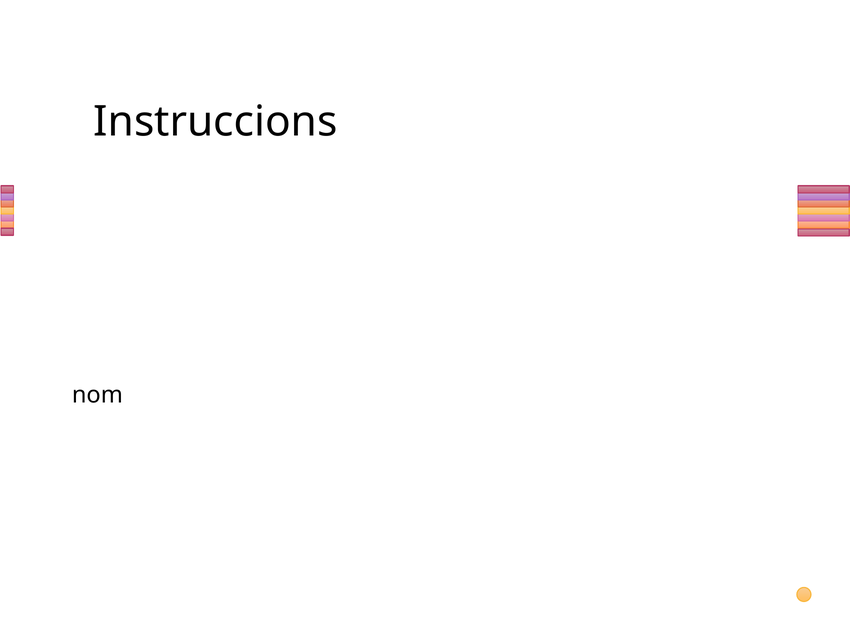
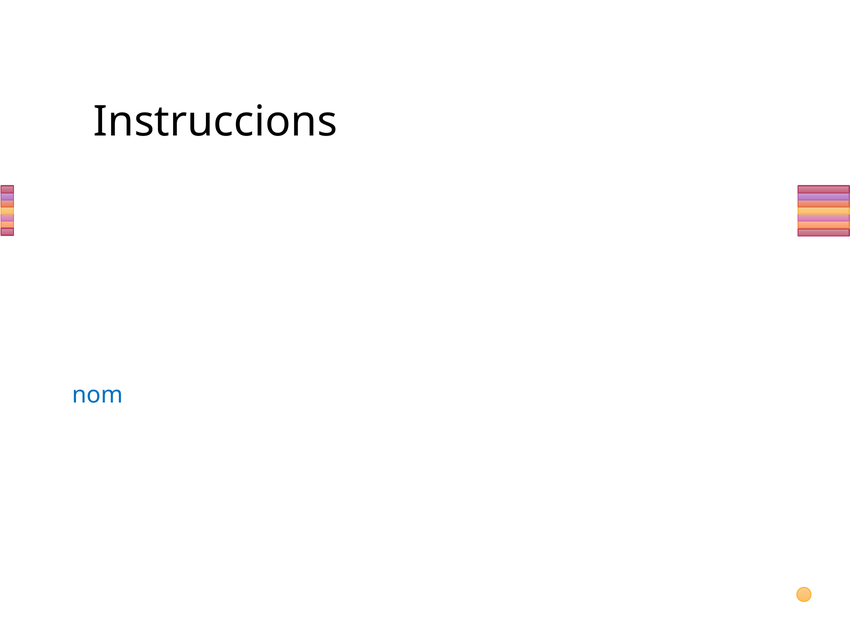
nom at (97, 396) colour: black -> blue
